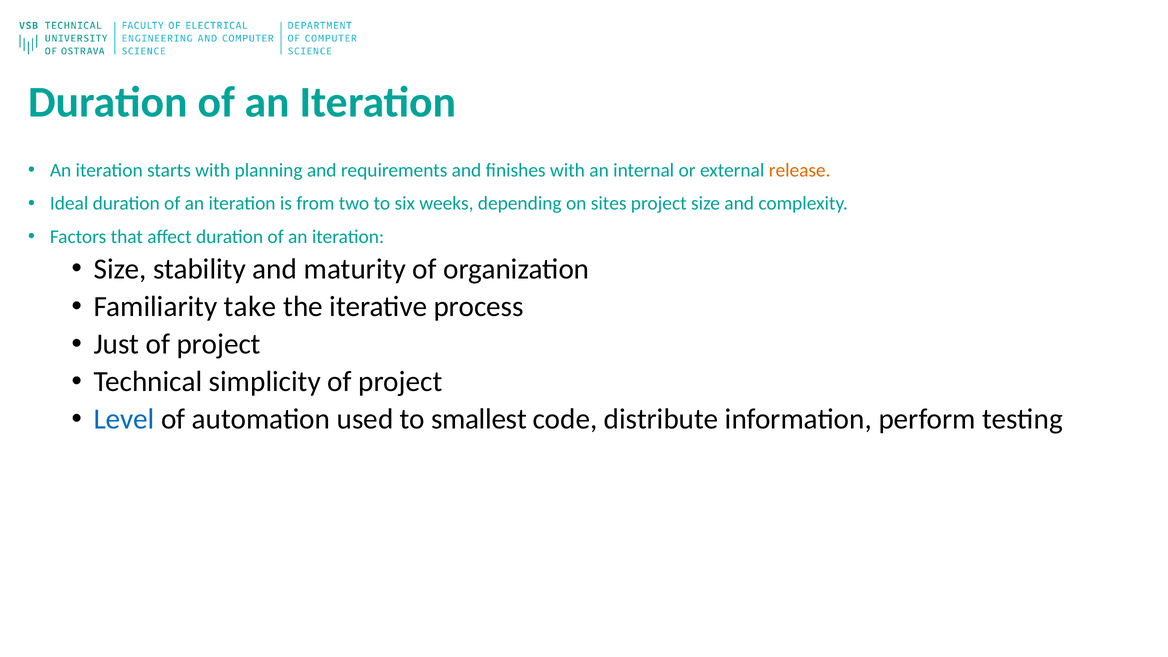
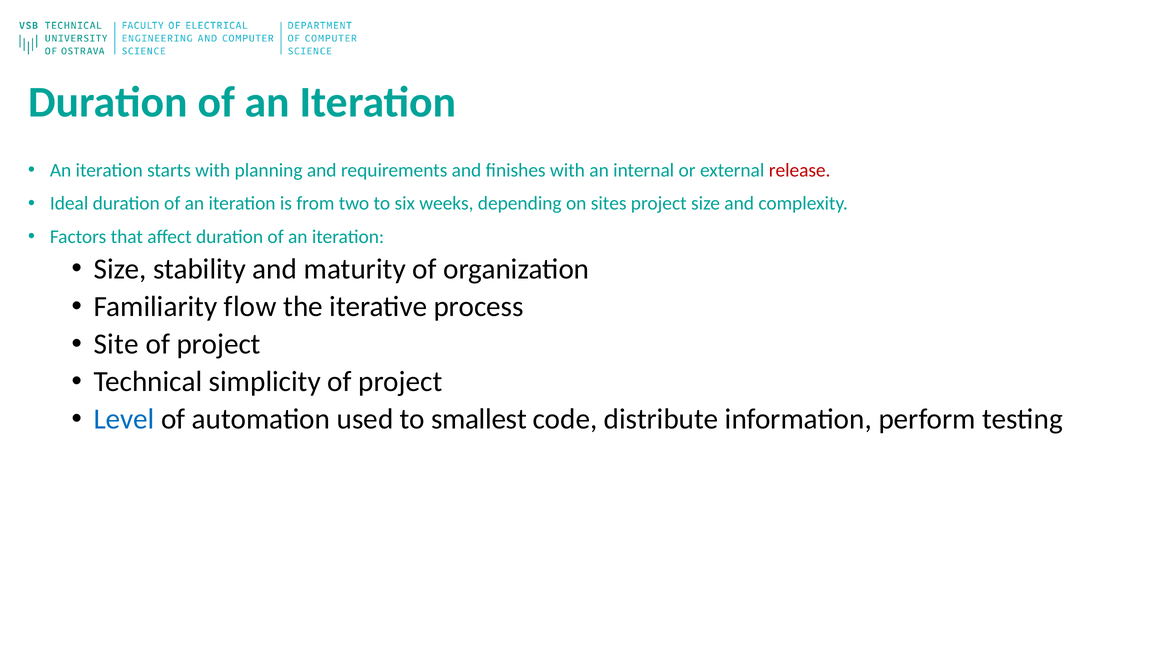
release colour: orange -> red
take: take -> flow
Just: Just -> Site
